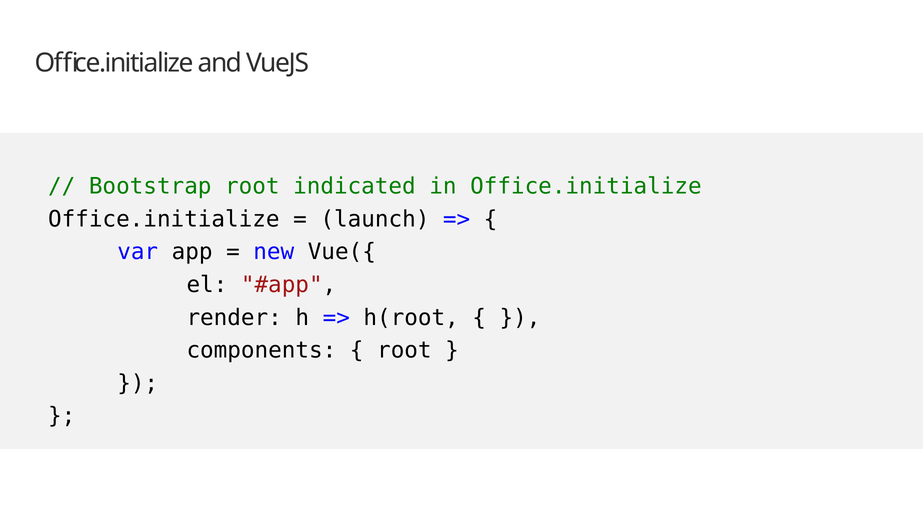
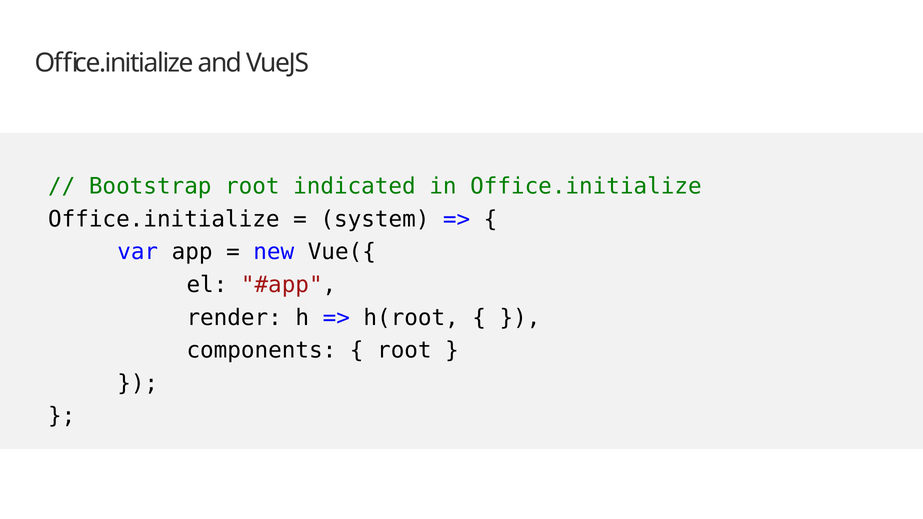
launch: launch -> system
